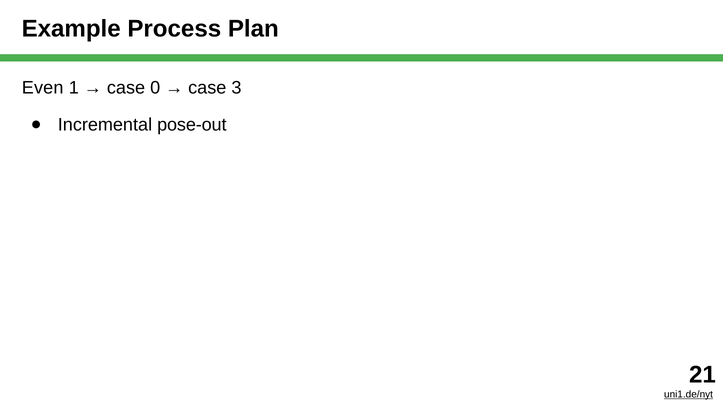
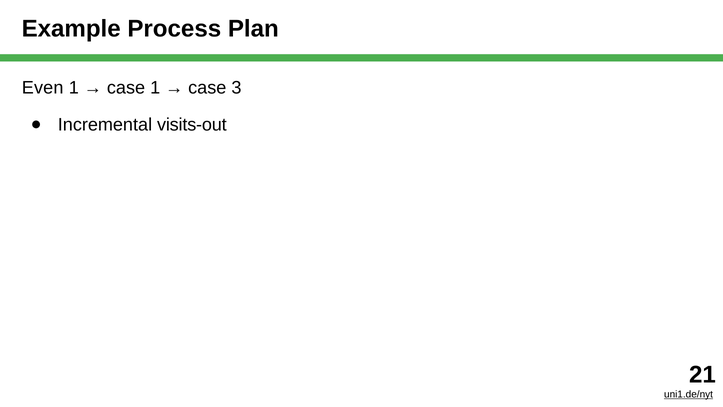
case 0: 0 -> 1
pose-out: pose-out -> visits-out
